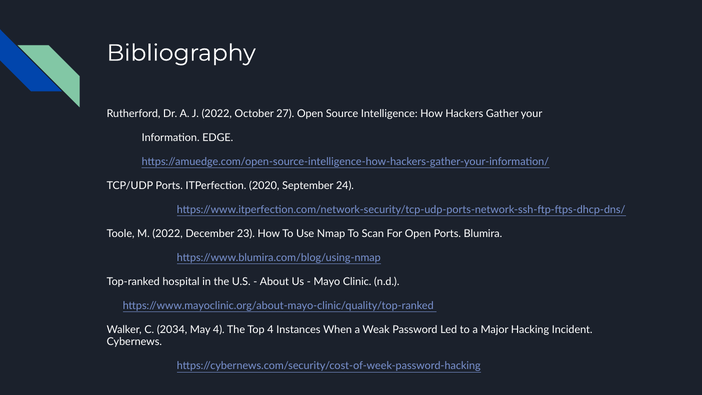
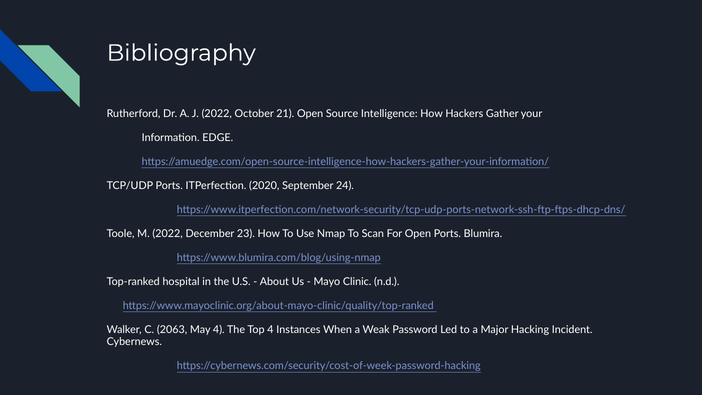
27: 27 -> 21
2034: 2034 -> 2063
